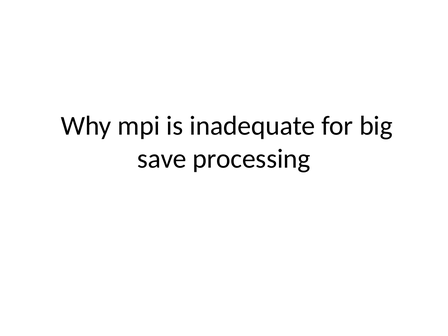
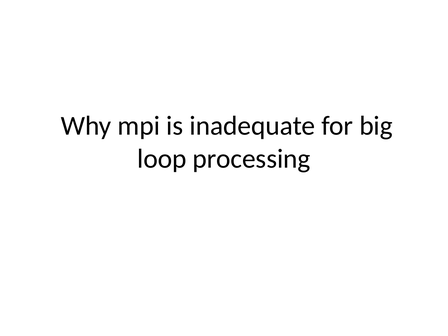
save: save -> loop
